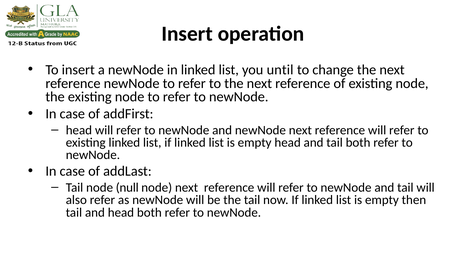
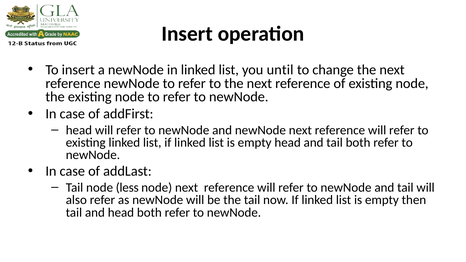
null: null -> less
